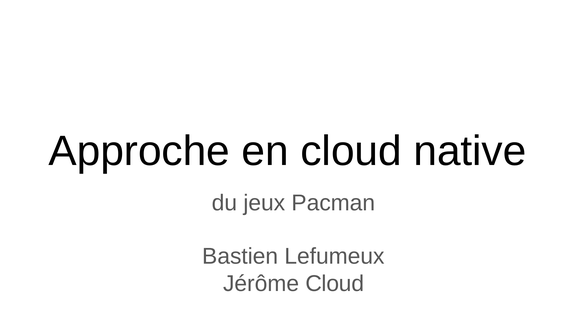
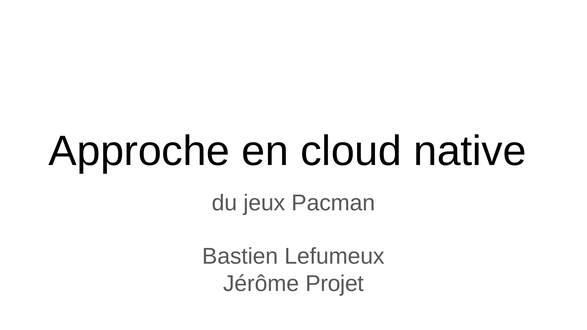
Jérôme Cloud: Cloud -> Projet
